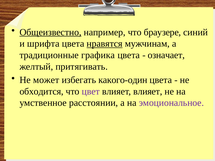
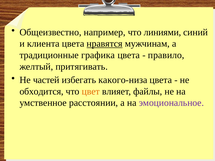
Общеизвестно underline: present -> none
браузере: браузере -> линиями
шрифта: шрифта -> клиента
означает: означает -> правило
может: может -> частей
какого-один: какого-один -> какого-низа
цвет colour: purple -> orange
влияет влияет: влияет -> файлы
